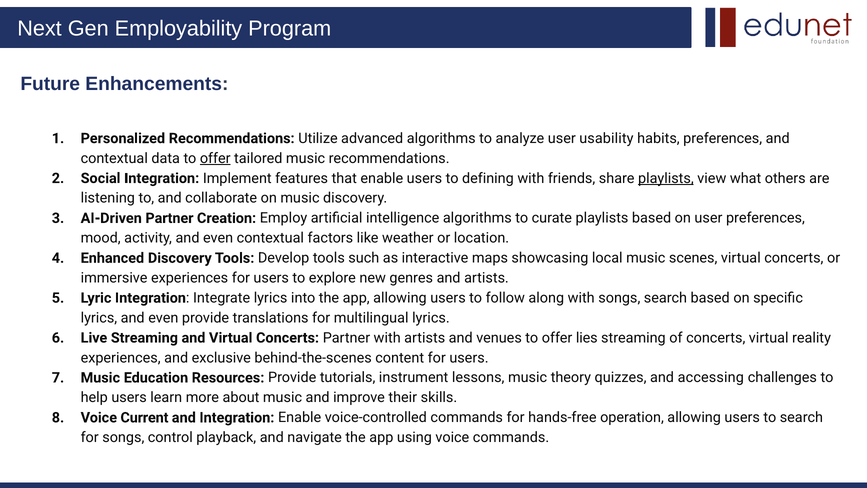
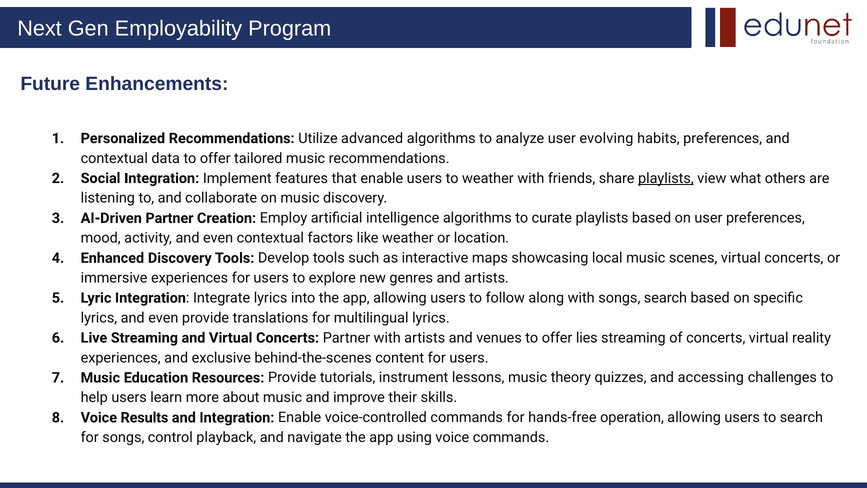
usability: usability -> evolving
offer at (215, 158) underline: present -> none
to defining: defining -> weather
Current: Current -> Results
